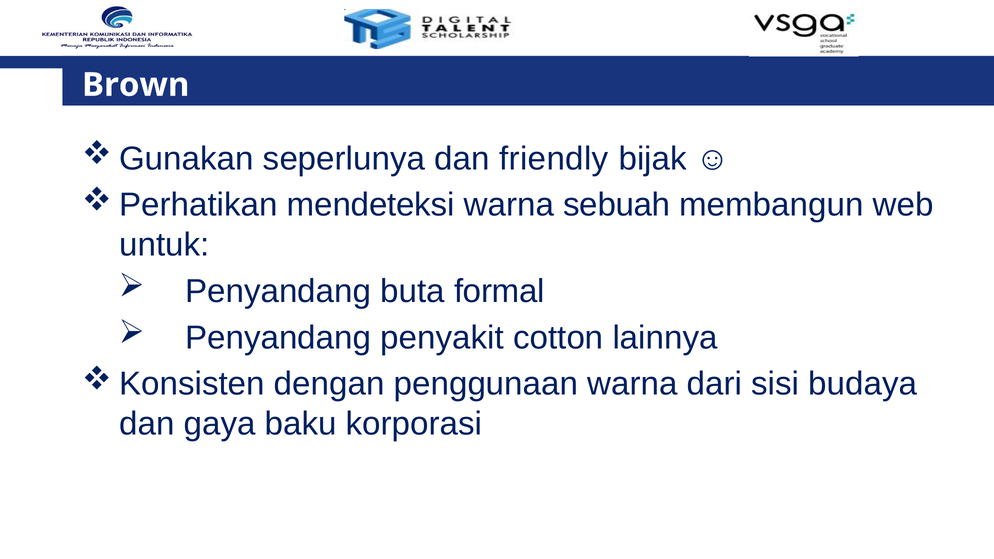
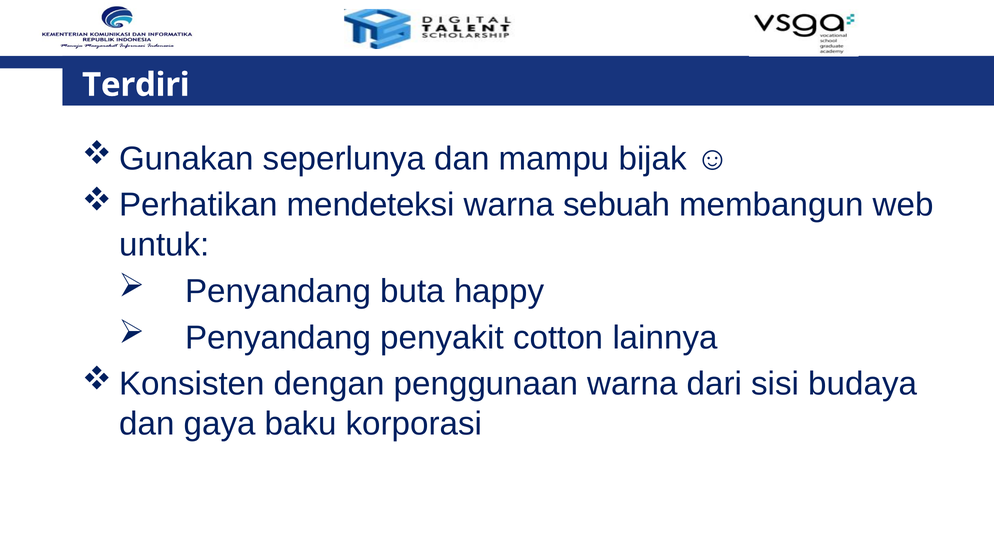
Brown: Brown -> Terdiri
friendly: friendly -> mampu
formal: formal -> happy
